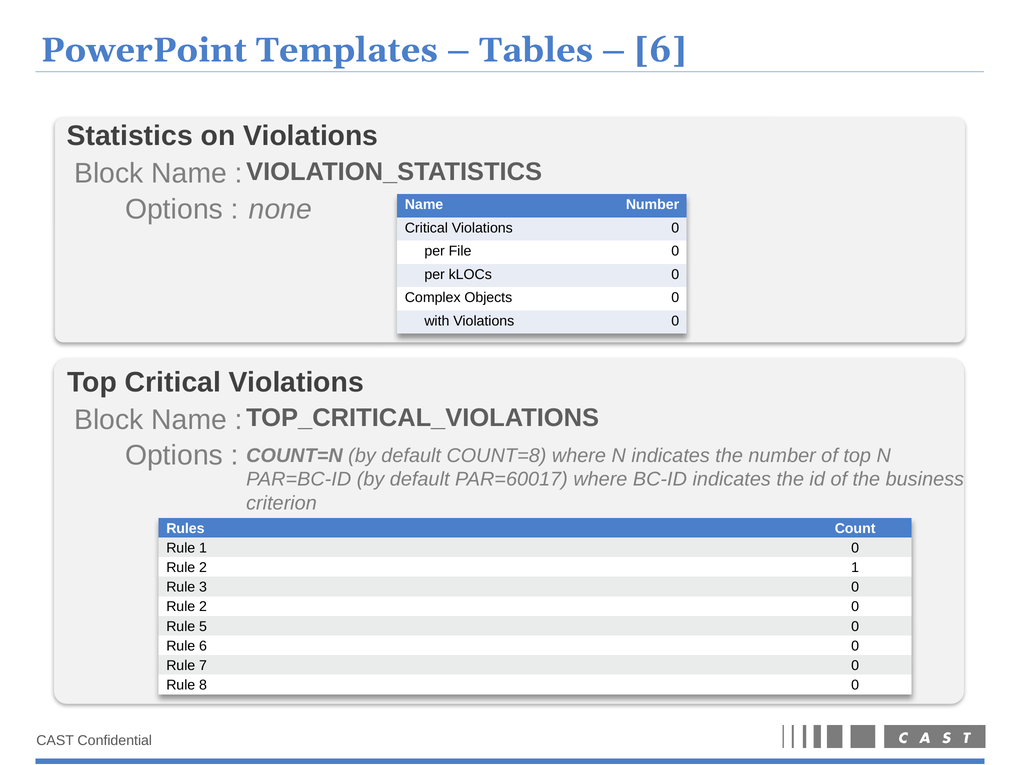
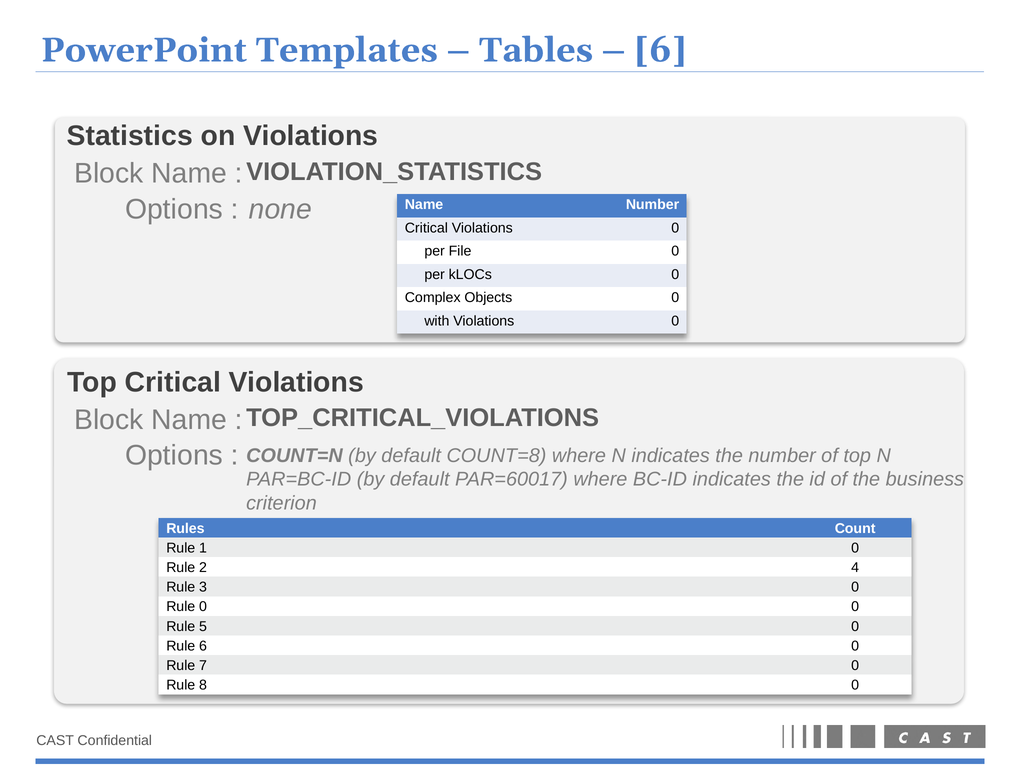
2 1: 1 -> 4
2 at (203, 607): 2 -> 0
